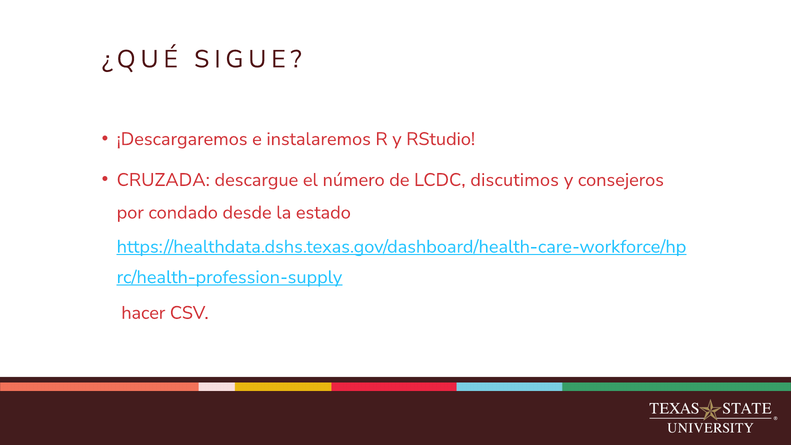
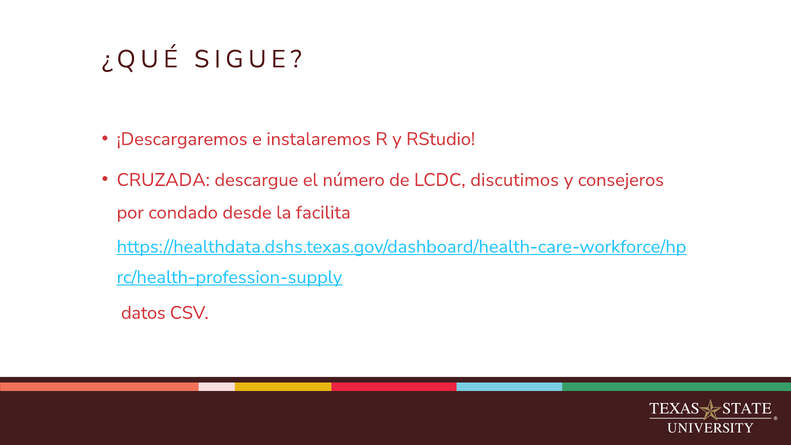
estado: estado -> facilita
hacer: hacer -> datos
